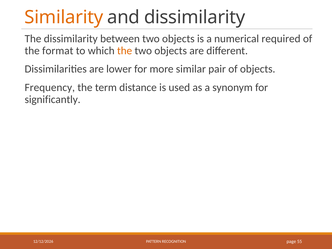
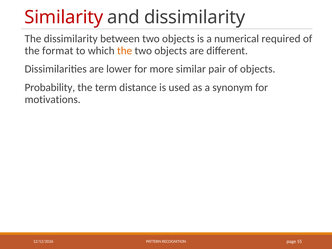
Similarity colour: orange -> red
Frequency: Frequency -> Probability
significantly: significantly -> motivations
